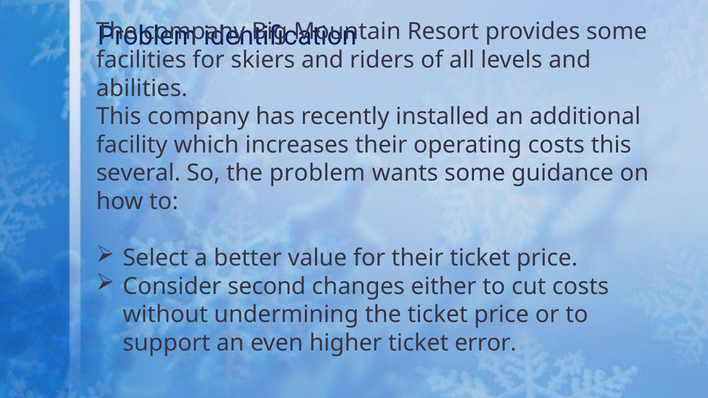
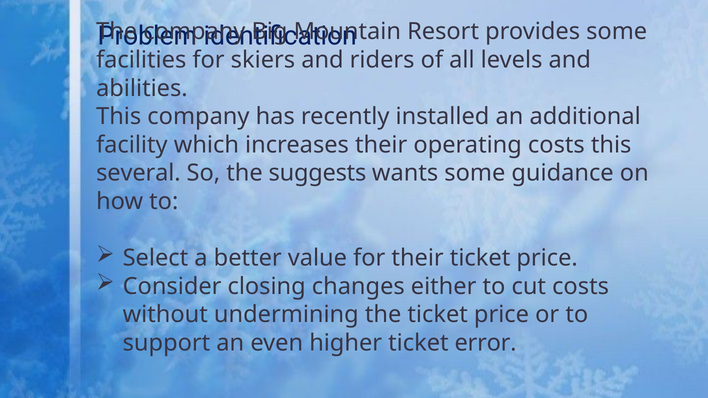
the problem: problem -> suggests
second: second -> closing
